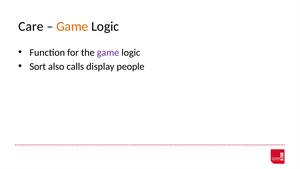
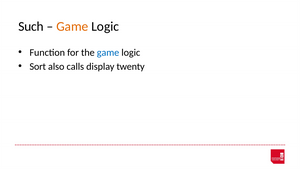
Care: Care -> Such
game at (108, 52) colour: purple -> blue
people: people -> twenty
